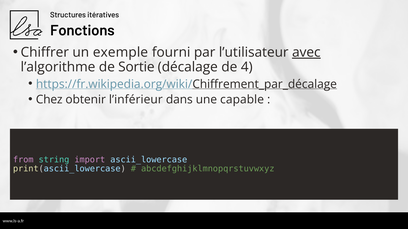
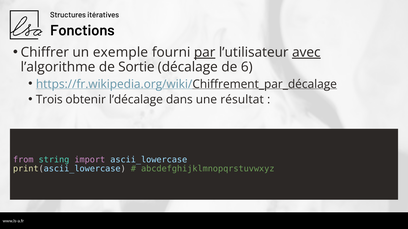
par underline: none -> present
4: 4 -> 6
Chez: Chez -> Trois
l’inférieur: l’inférieur -> l’décalage
capable: capable -> résultat
